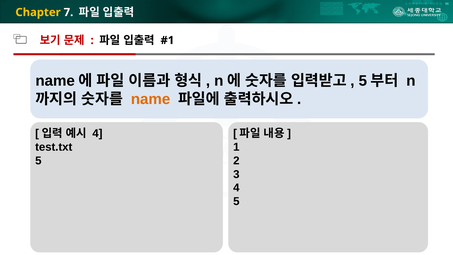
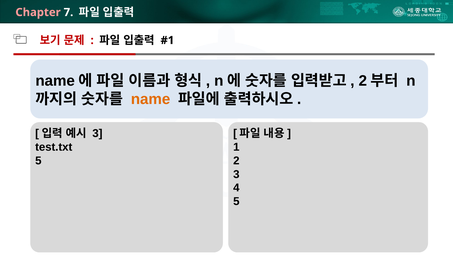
Chapter colour: yellow -> pink
5 at (363, 81): 5 -> 2
4 at (97, 133): 4 -> 3
